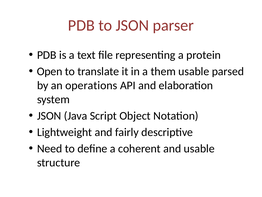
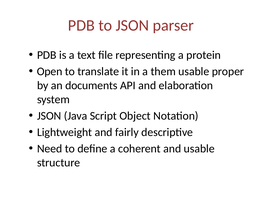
parsed: parsed -> proper
operations: operations -> documents
